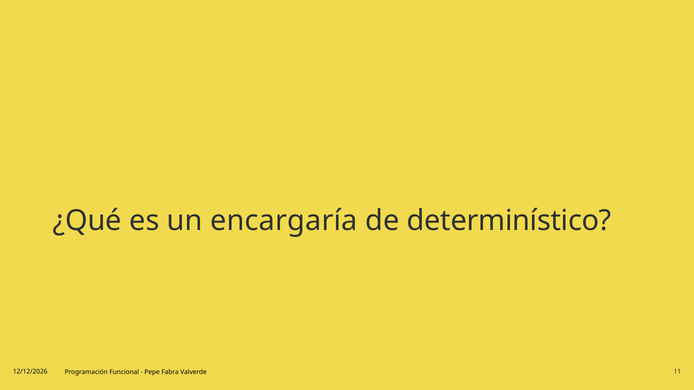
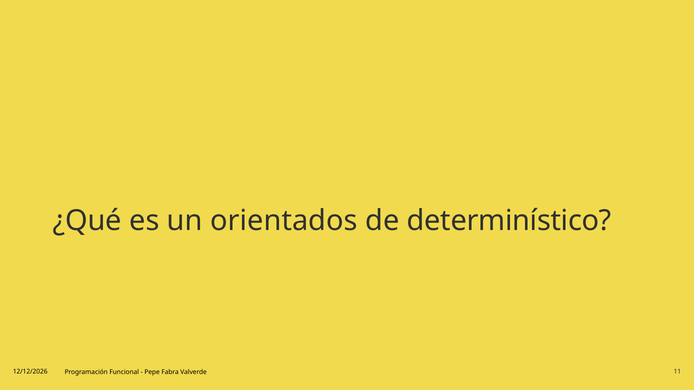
encargaría: encargaría -> orientados
